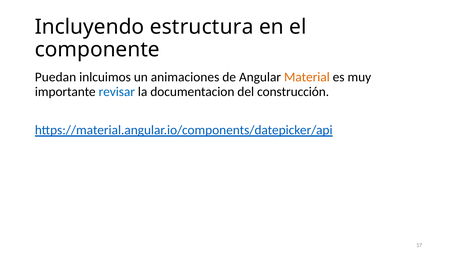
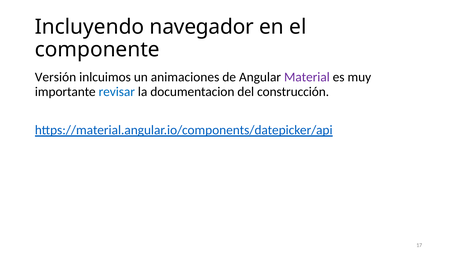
estructura: estructura -> navegador
Puedan: Puedan -> Versión
Material colour: orange -> purple
